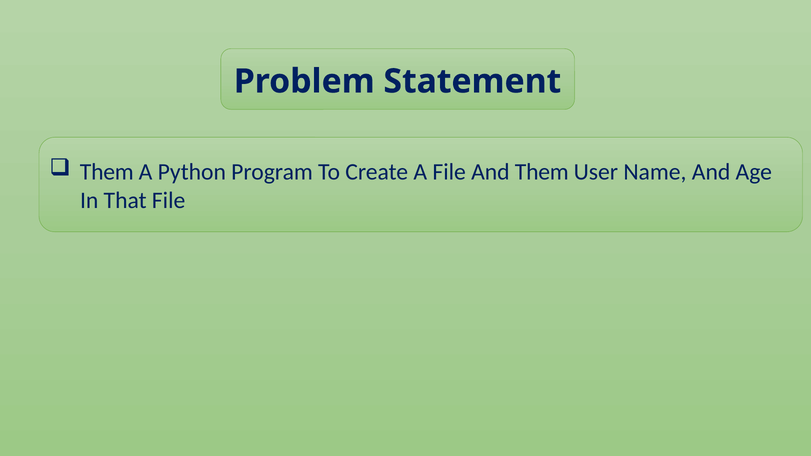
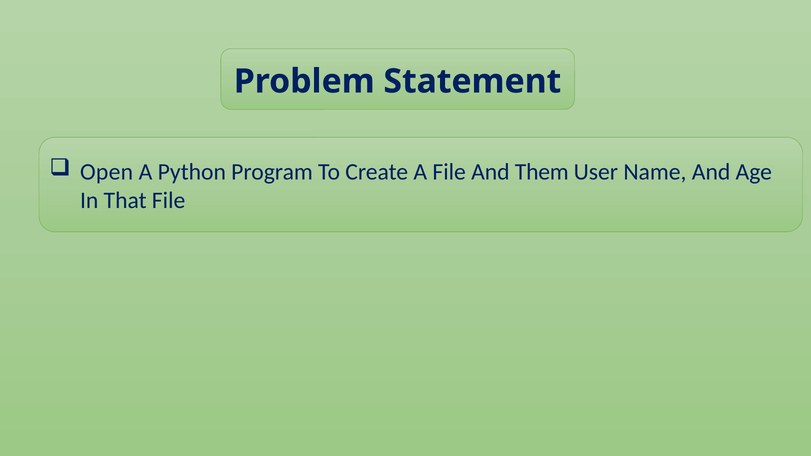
Them at (107, 172): Them -> Open
